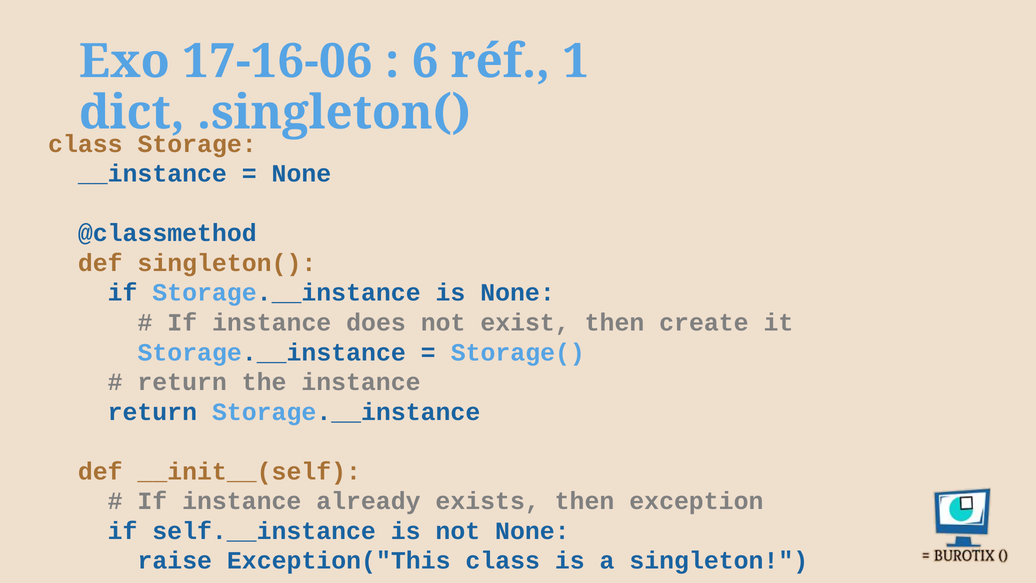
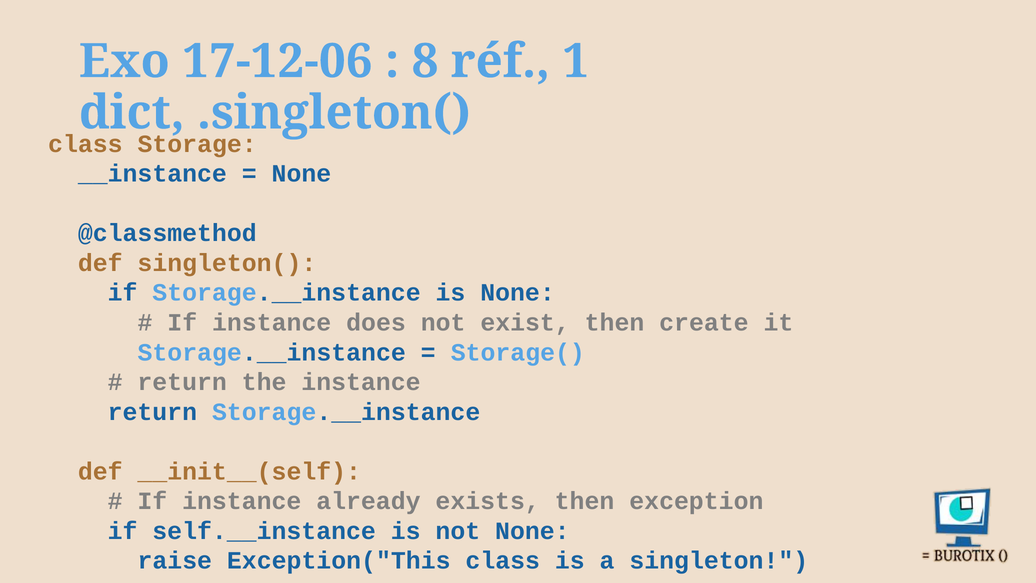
17-16-06: 17-16-06 -> 17-12-06
6: 6 -> 8
